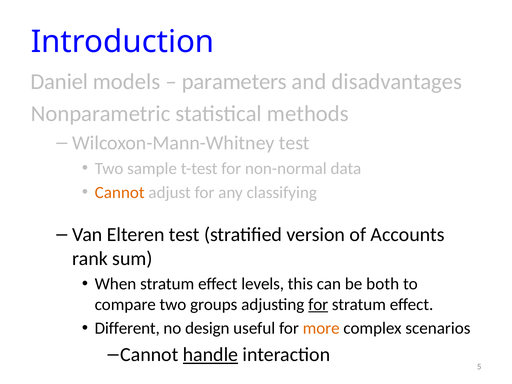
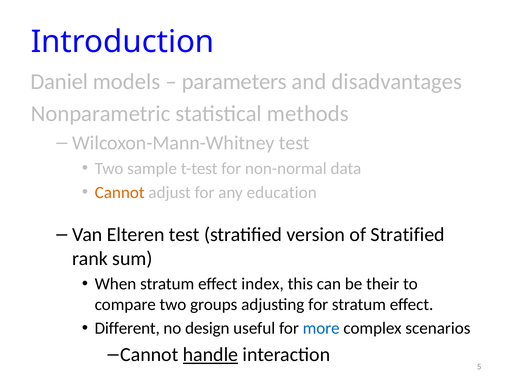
classifying: classifying -> education
of Accounts: Accounts -> Stratified
levels: levels -> index
both: both -> their
for at (318, 304) underline: present -> none
more colour: orange -> blue
